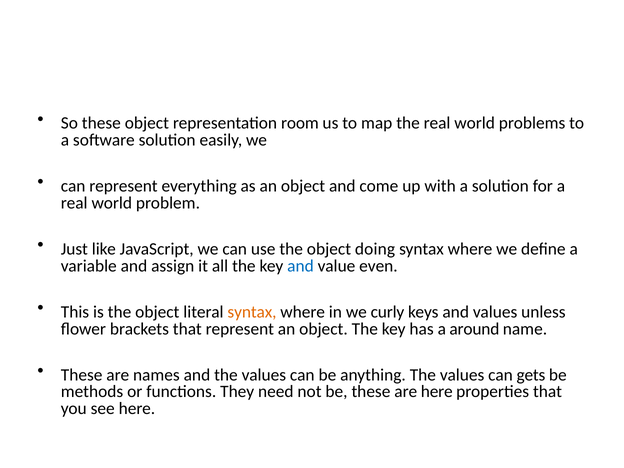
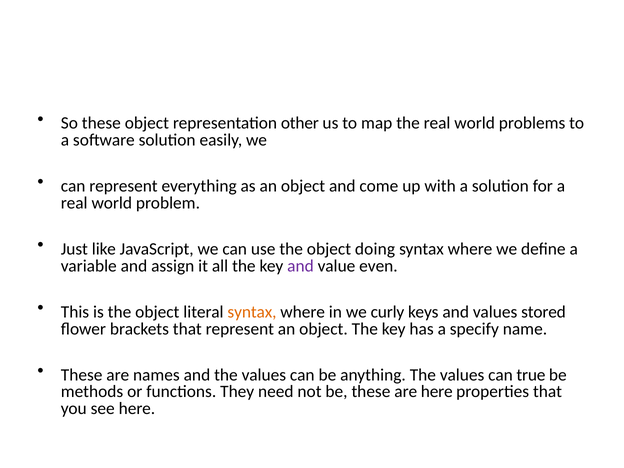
room: room -> other
and at (301, 266) colour: blue -> purple
unless: unless -> stored
around: around -> specify
gets: gets -> true
